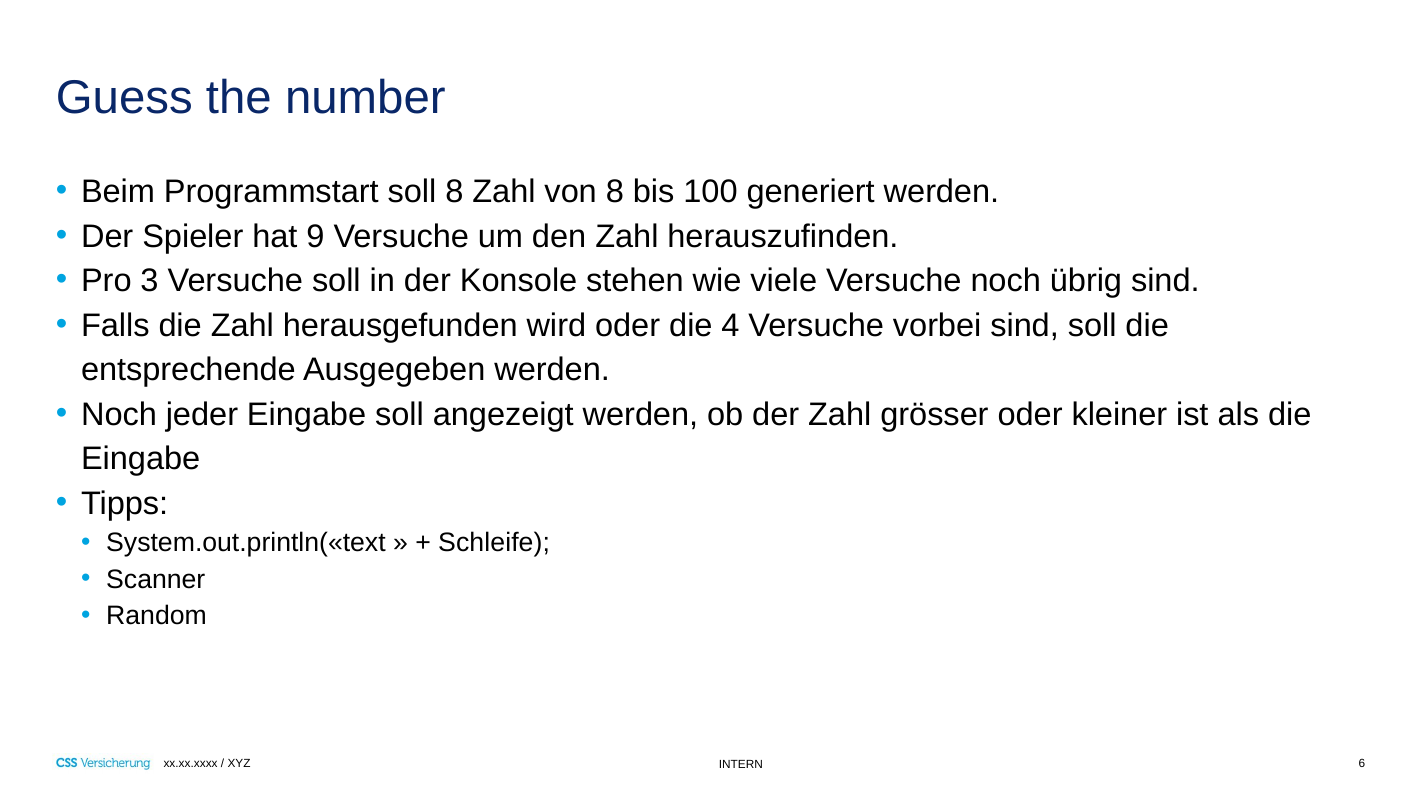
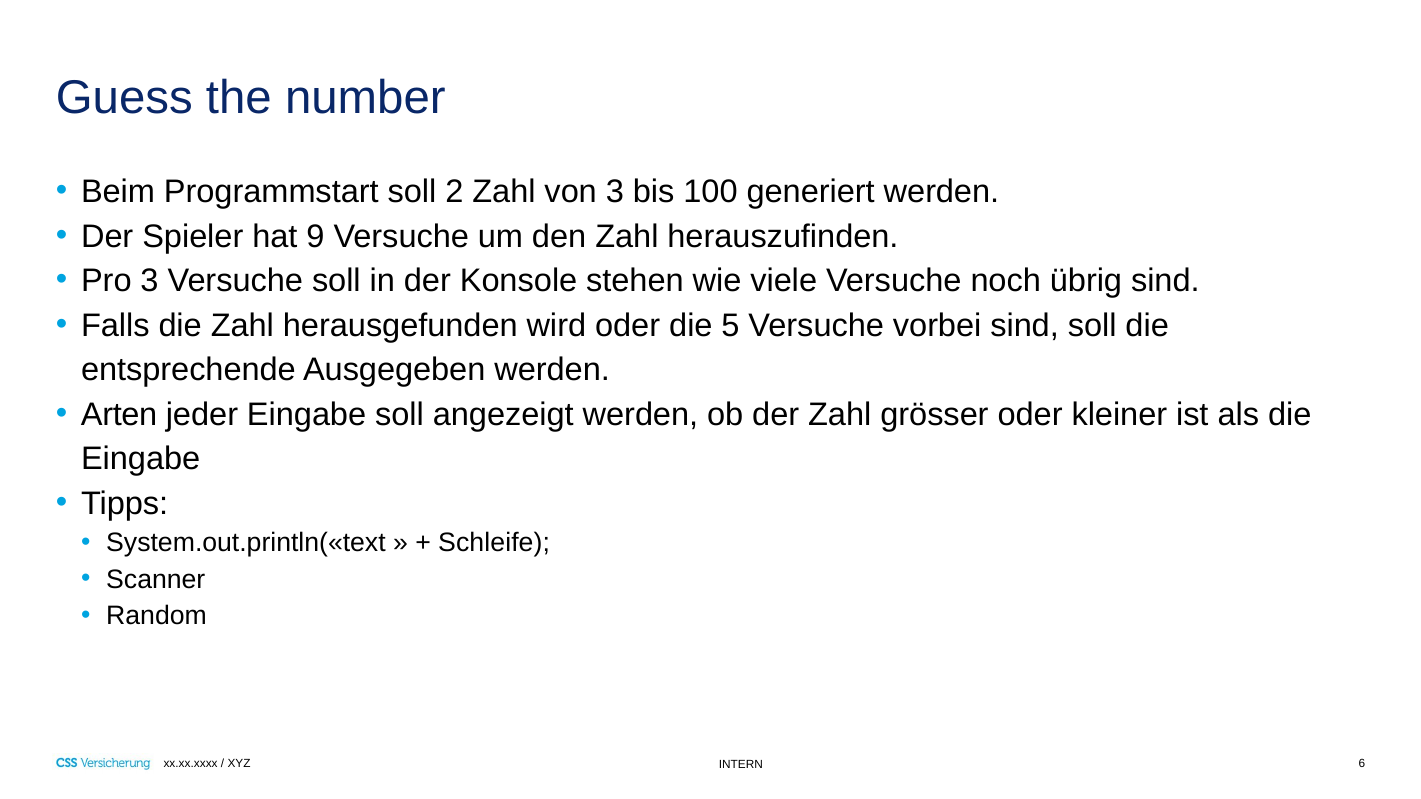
soll 8: 8 -> 2
von 8: 8 -> 3
4: 4 -> 5
Noch at (119, 415): Noch -> Arten
